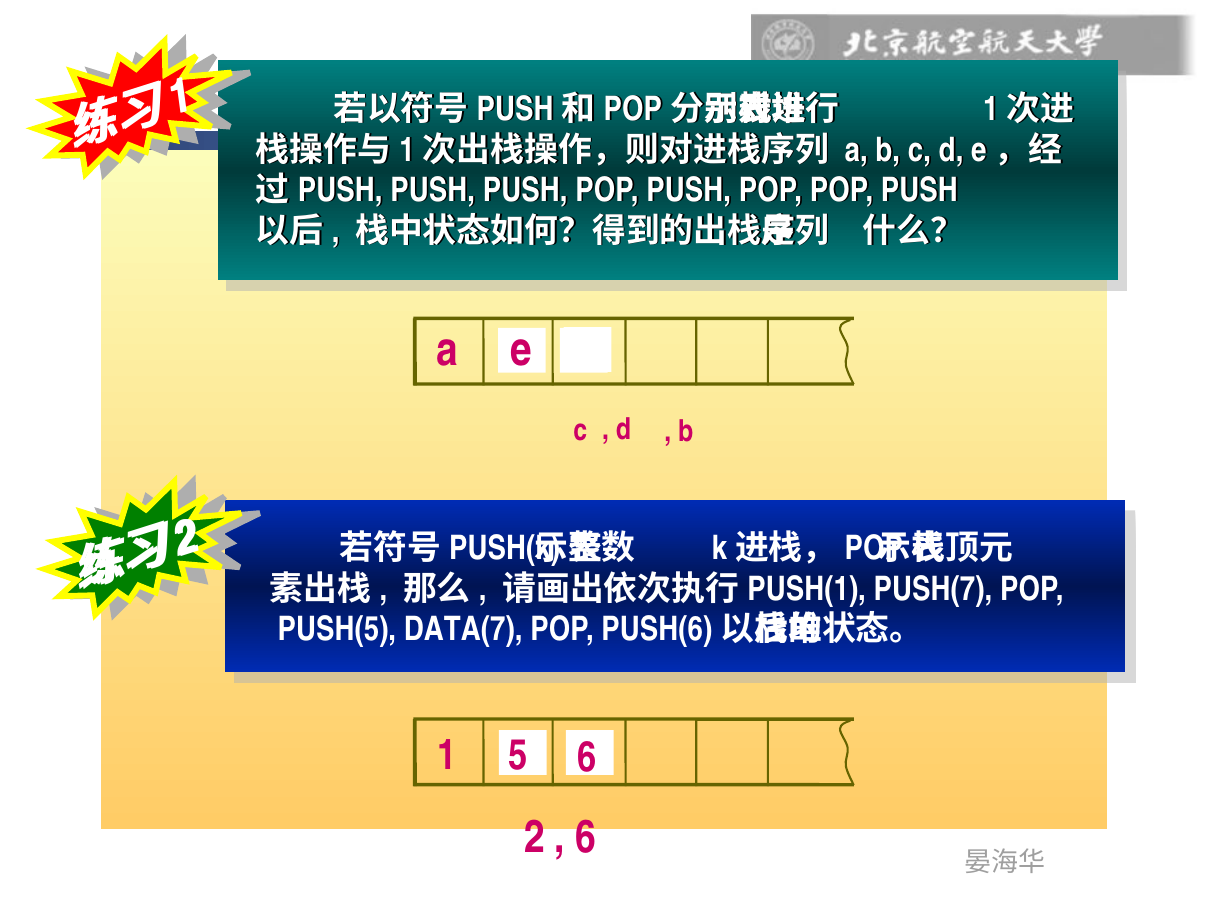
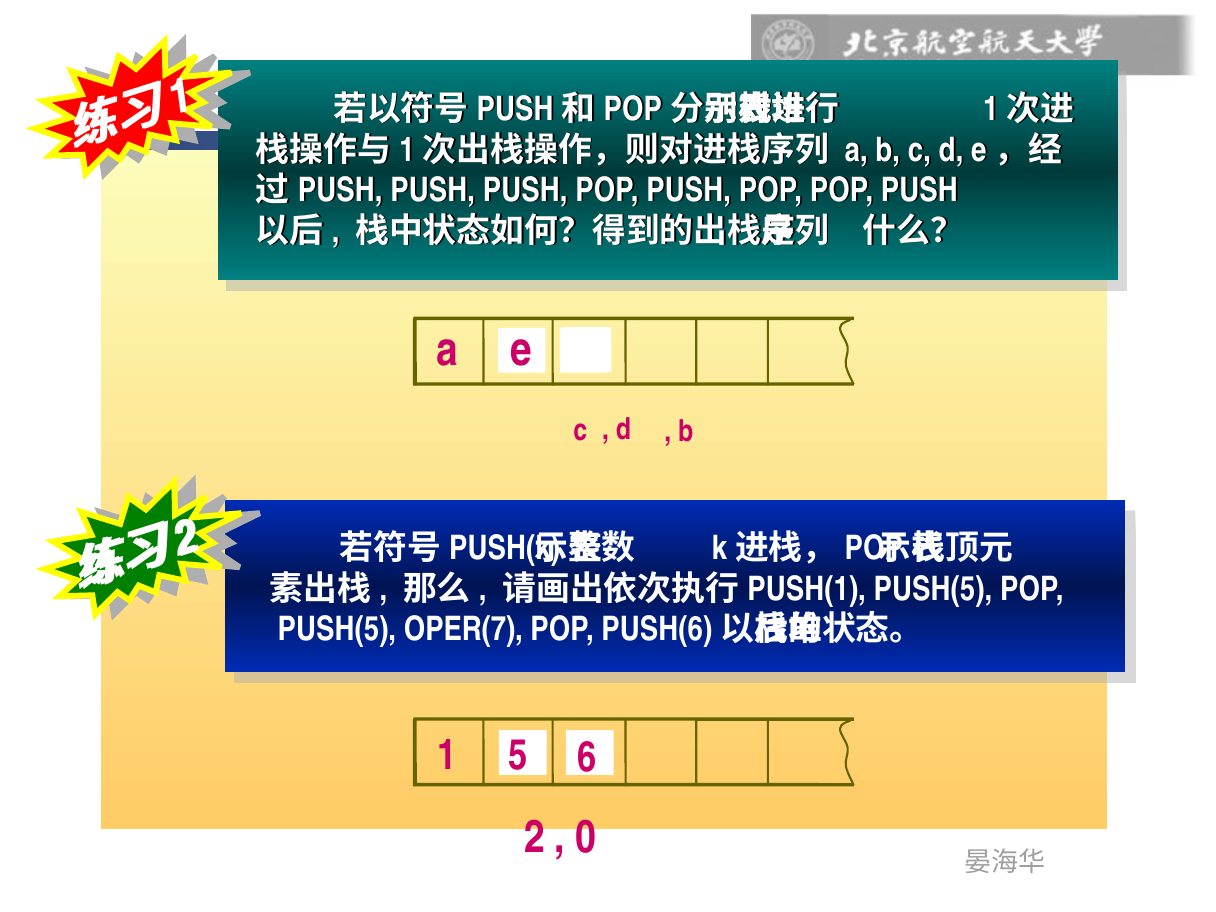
PUSH(7 at (933, 589): PUSH(7 -> PUSH(5
DATA(7: DATA(7 -> OPER(7
6 at (585, 837): 6 -> 0
